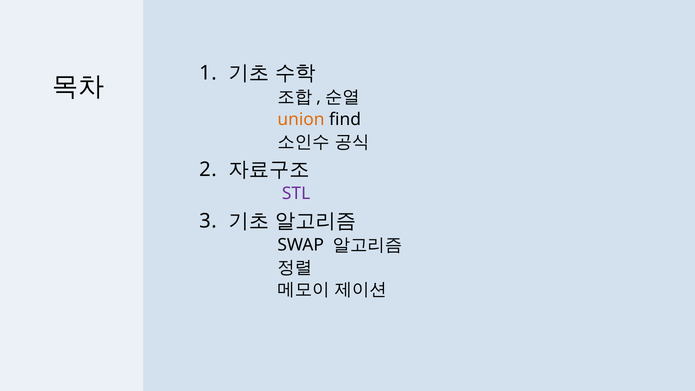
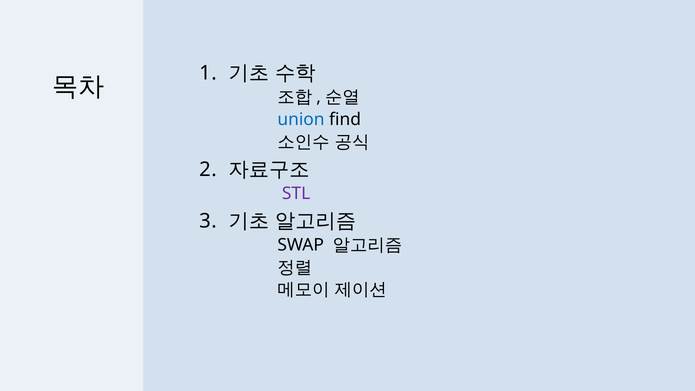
union colour: orange -> blue
